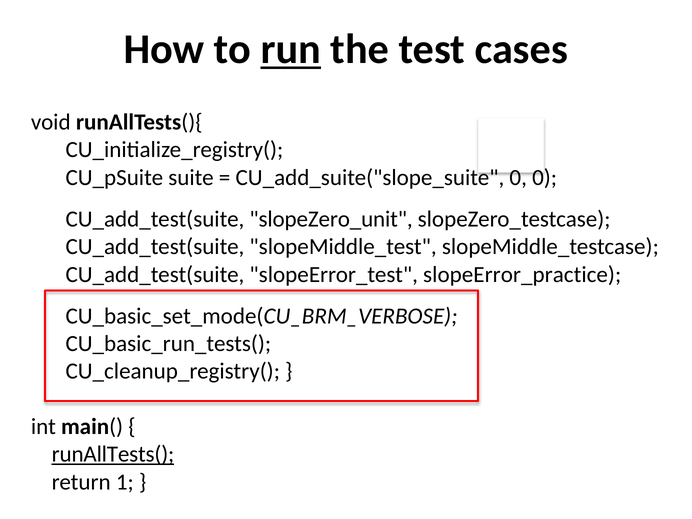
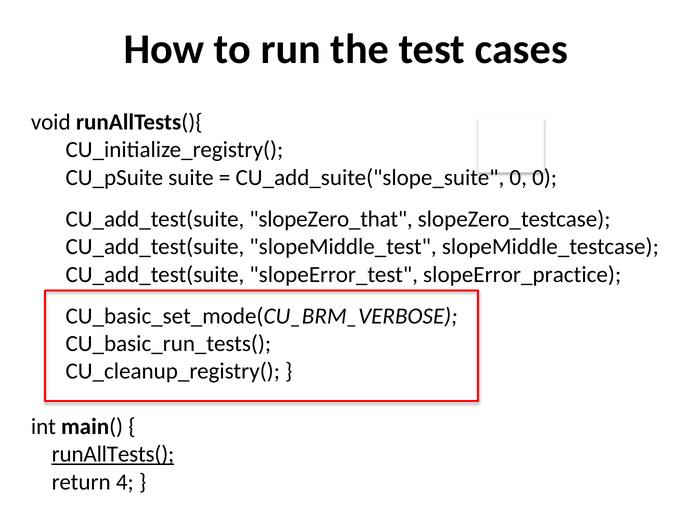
run underline: present -> none
slopeZero_unit: slopeZero_unit -> slopeZero_that
1: 1 -> 4
